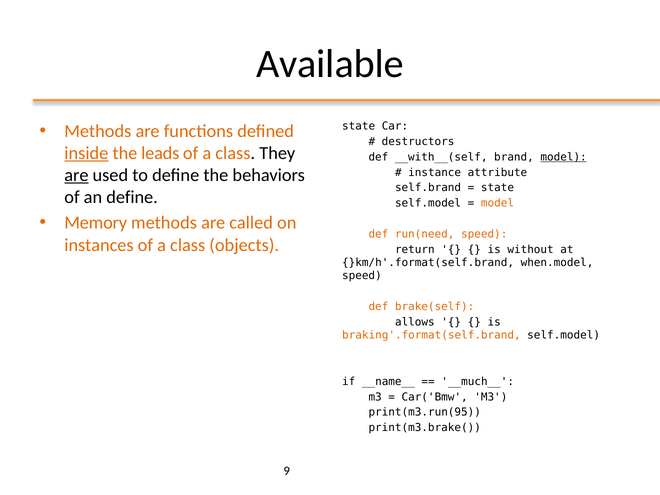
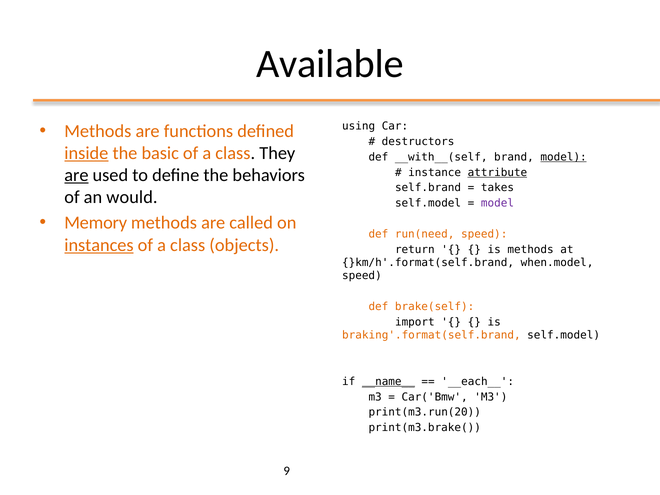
state at (359, 126): state -> using
leads: leads -> basic
attribute underline: none -> present
state at (497, 188): state -> takes
an define: define -> would
model at (497, 203) colour: orange -> purple
instances underline: none -> present
is without: without -> methods
allows: allows -> import
__name__ underline: none -> present
__much__: __much__ -> __each__
print(m3.run(95: print(m3.run(95 -> print(m3.run(20
